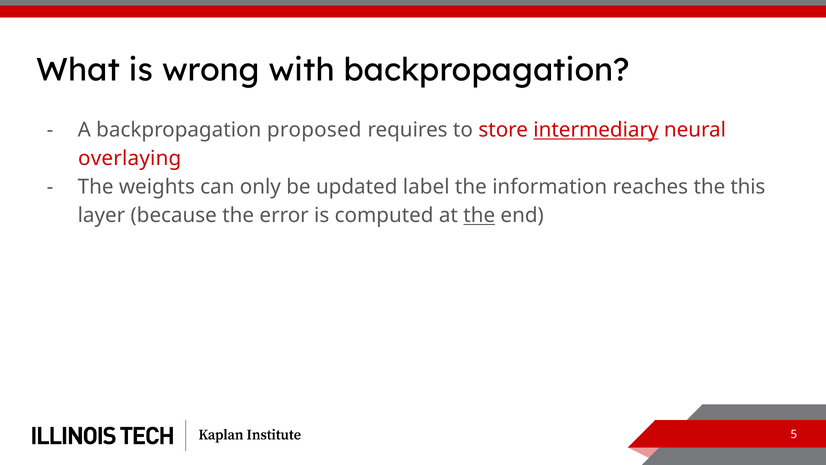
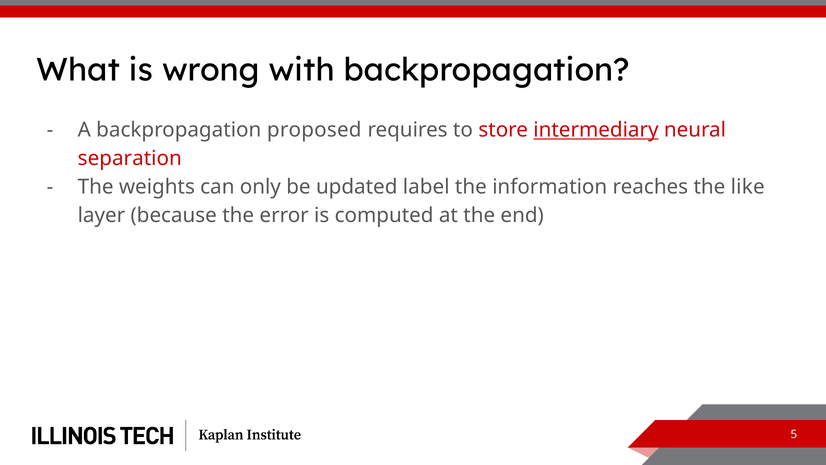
overlaying: overlaying -> separation
this: this -> like
the at (479, 215) underline: present -> none
